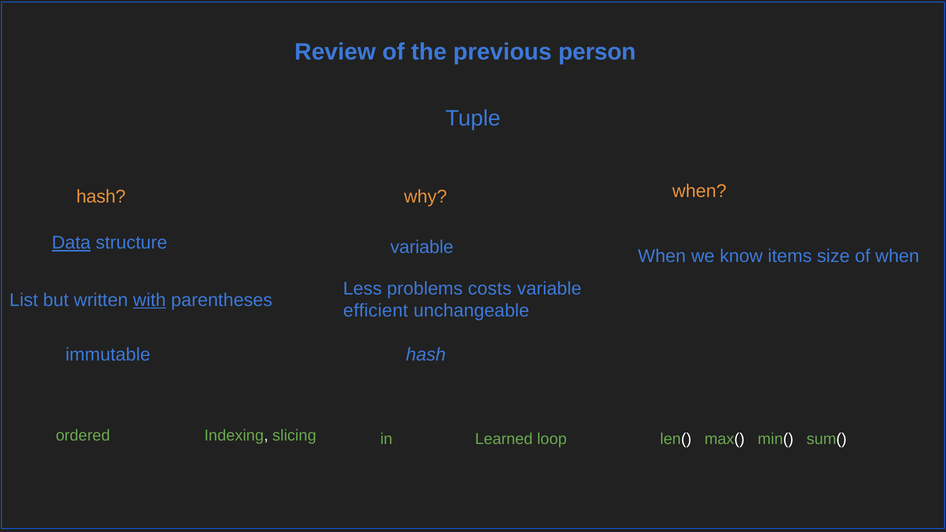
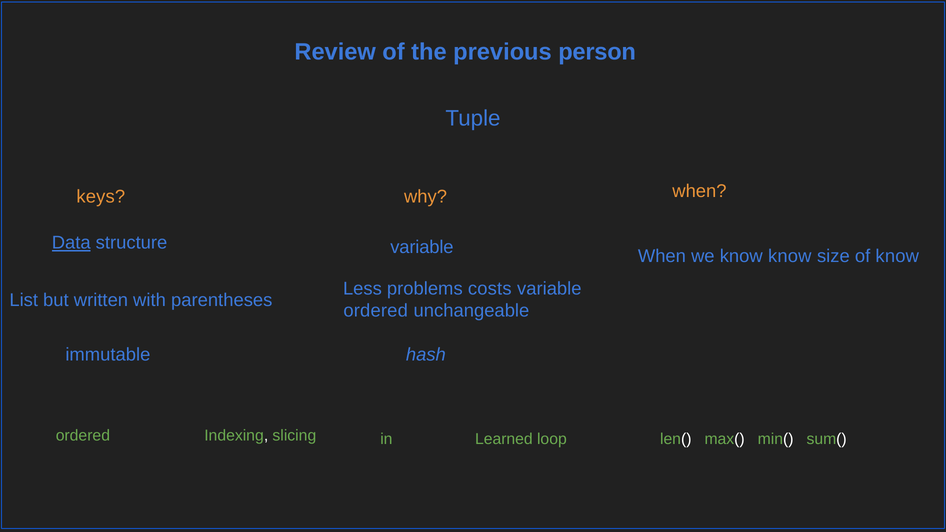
hash at (101, 197): hash -> keys
know items: items -> know
of when: when -> know
with underline: present -> none
efficient at (376, 311): efficient -> ordered
